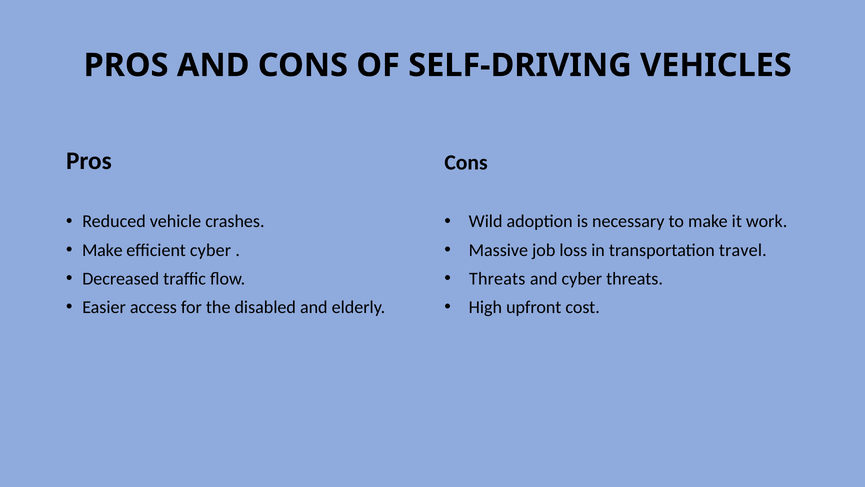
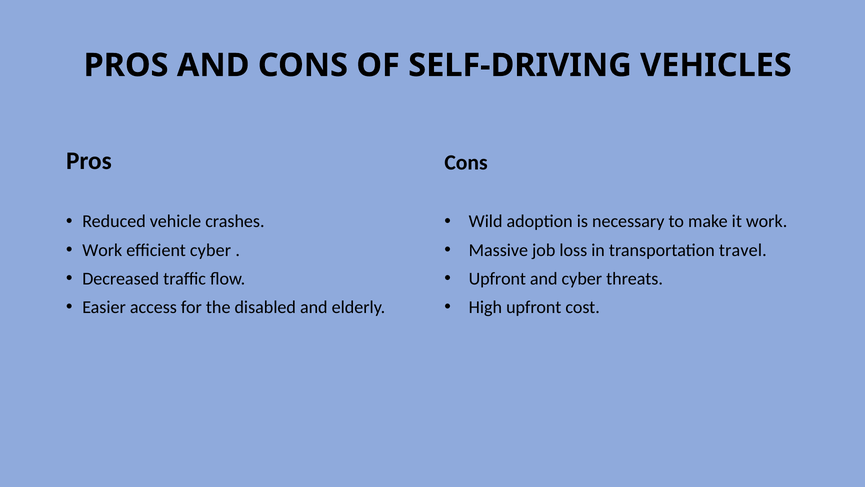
Make at (102, 250): Make -> Work
Threats at (497, 278): Threats -> Upfront
